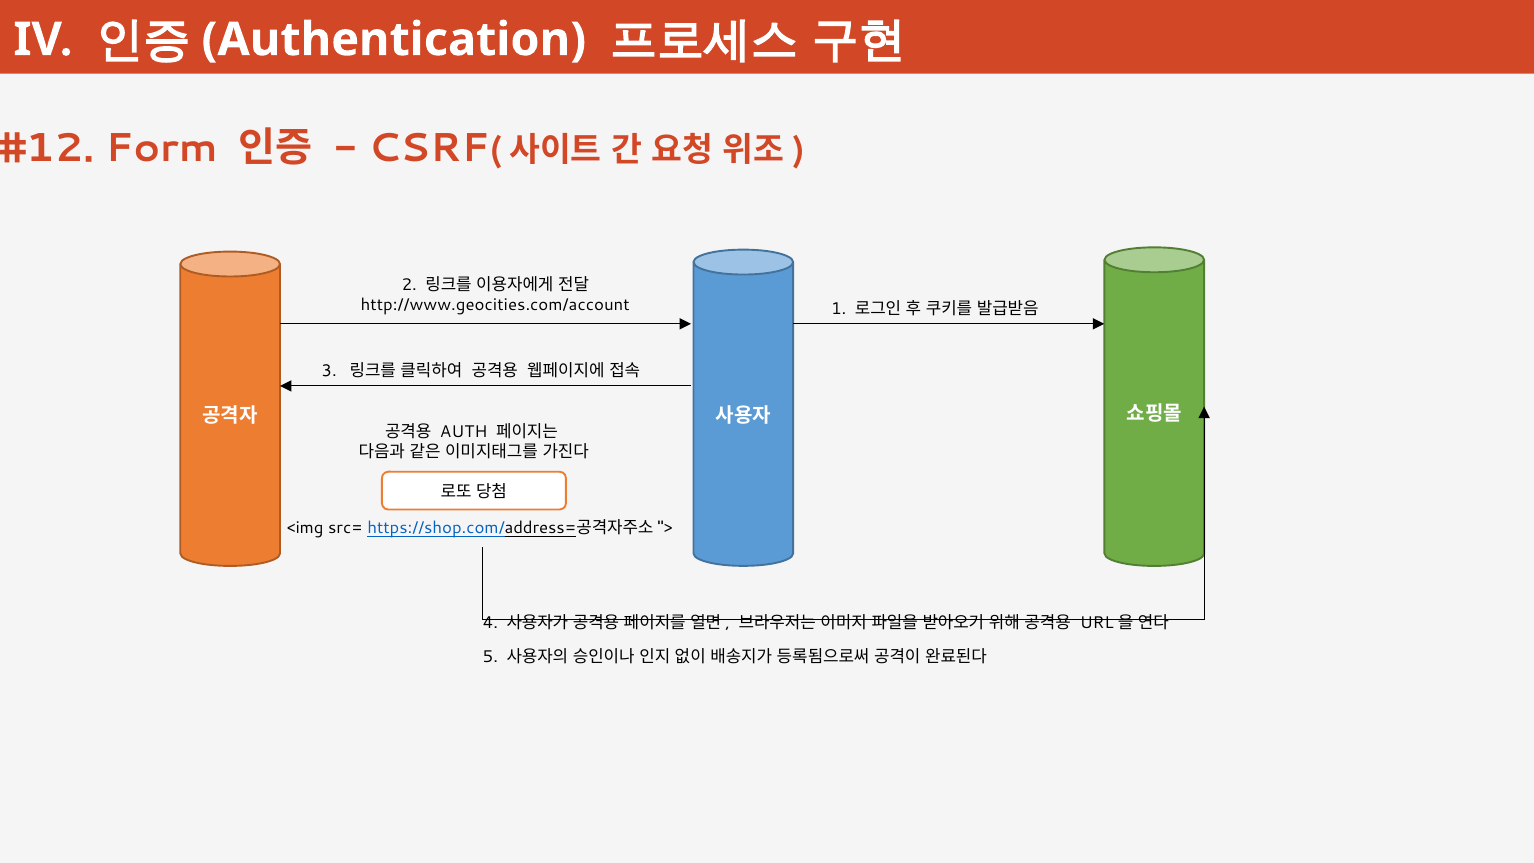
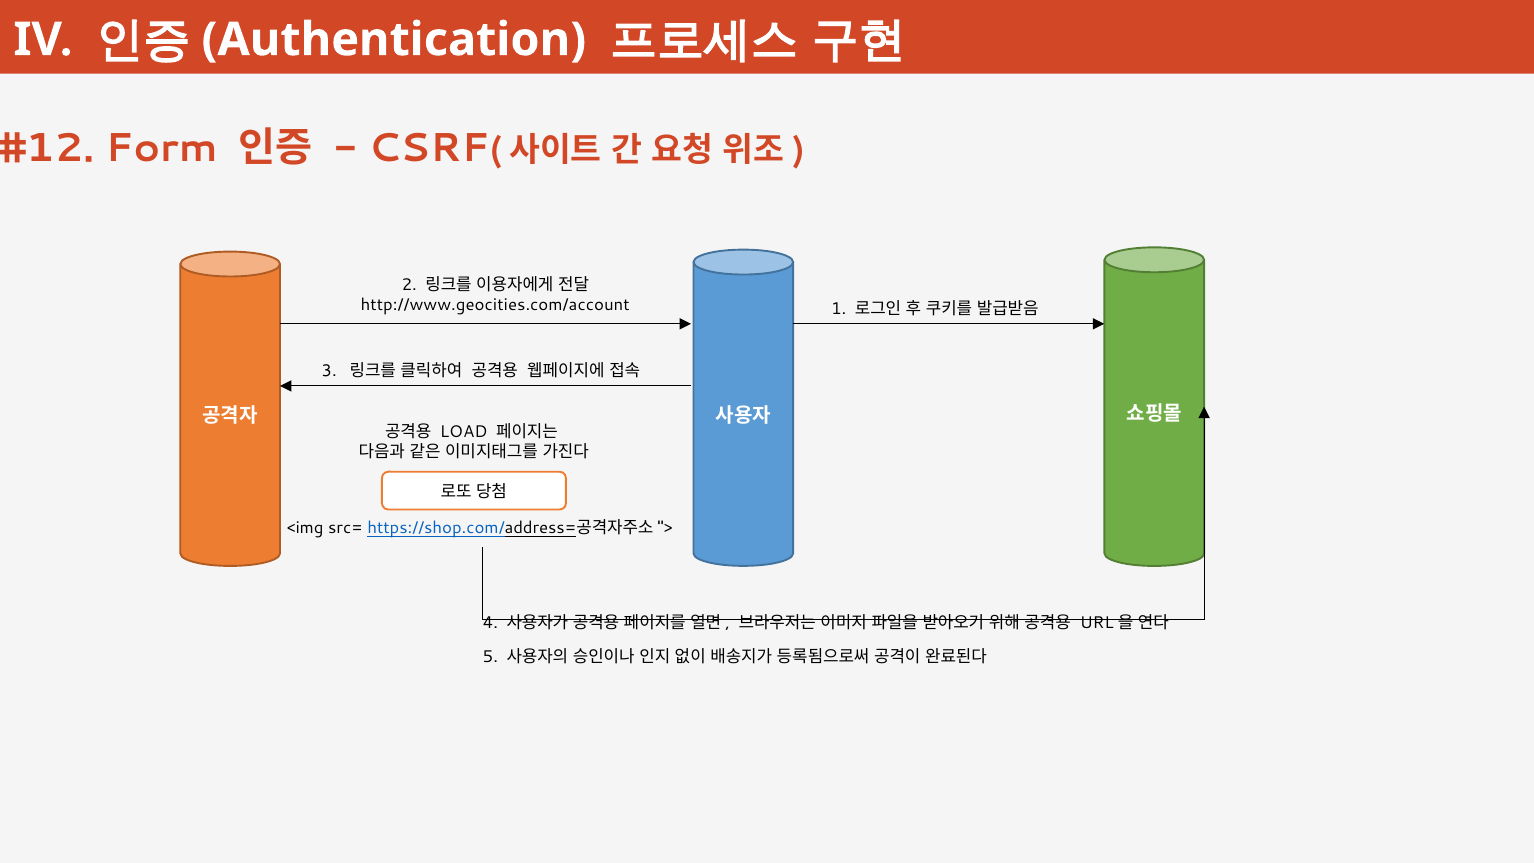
AUTH: AUTH -> LOAD
